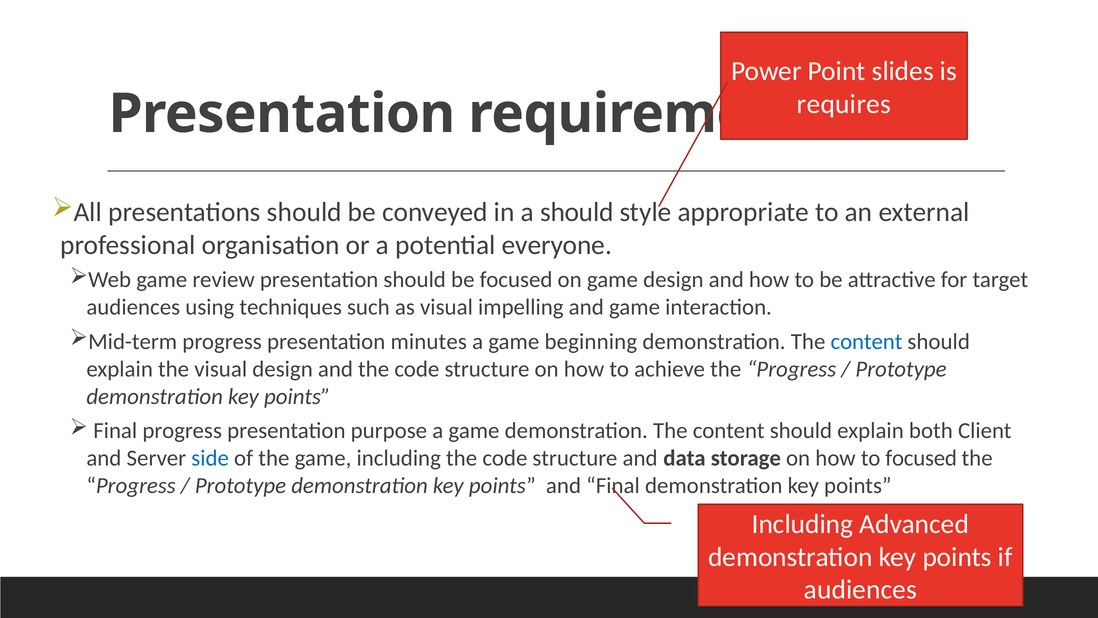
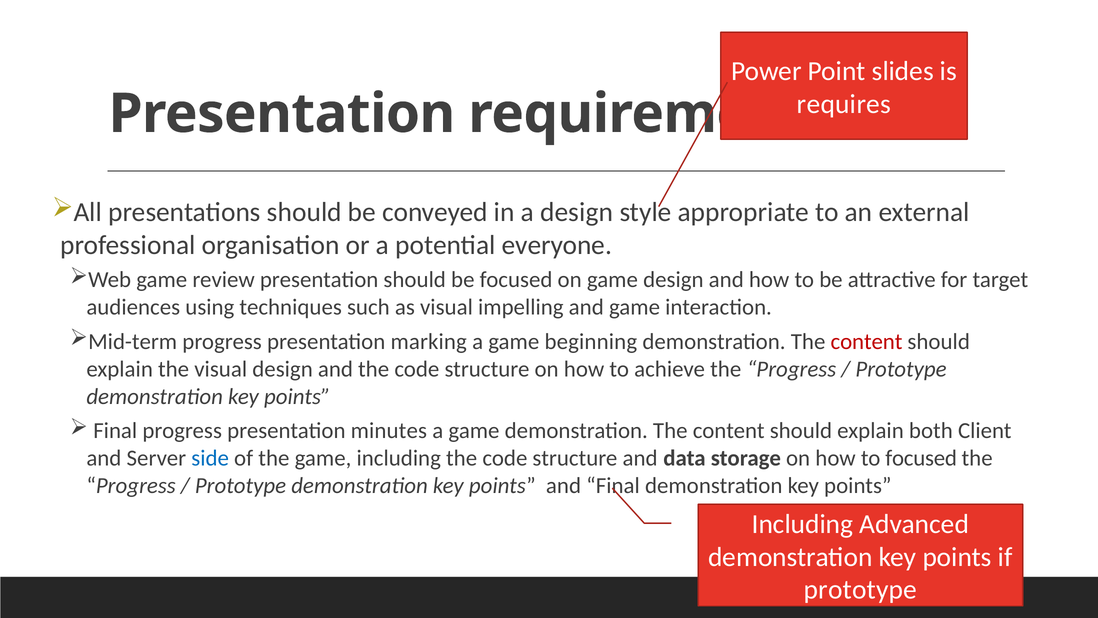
a should: should -> design
minutes: minutes -> marking
content at (867, 341) colour: blue -> red
purpose: purpose -> minutes
audiences at (860, 590): audiences -> prototype
